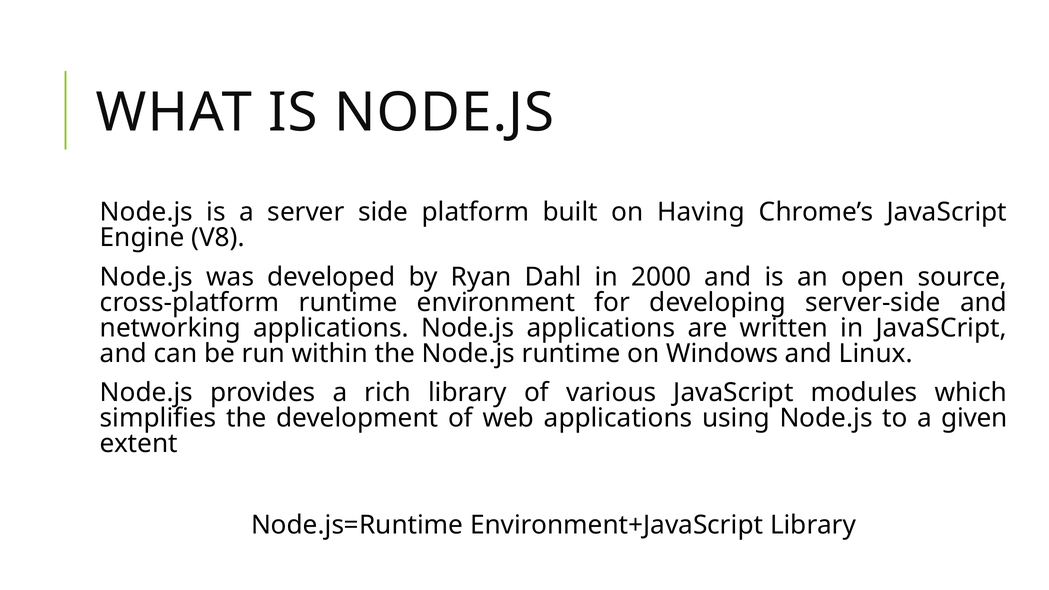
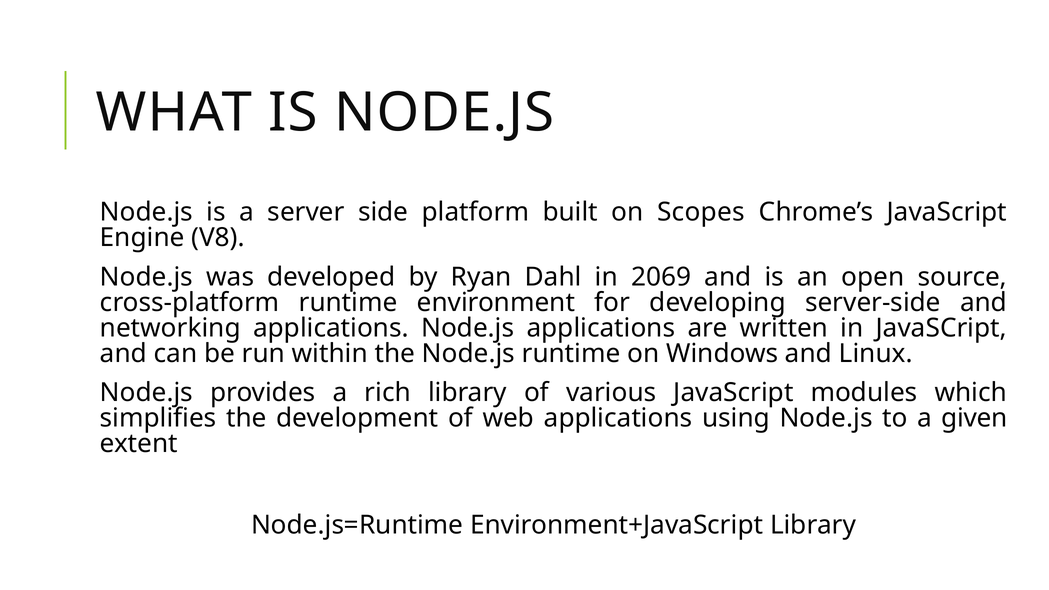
Having: Having -> Scopes
2000: 2000 -> 2069
